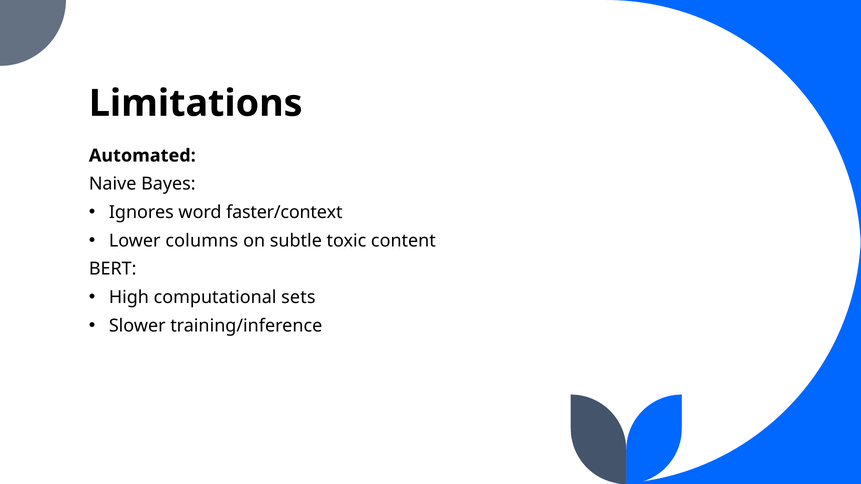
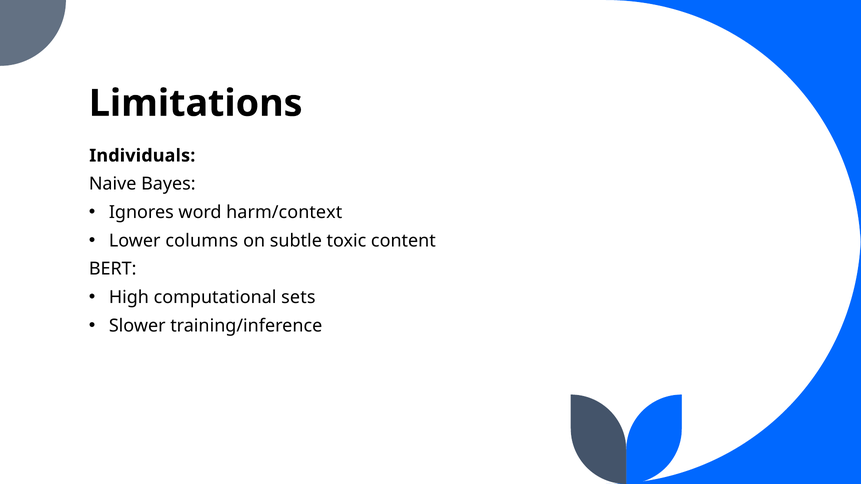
Automated: Automated -> Individuals
faster/context: faster/context -> harm/context
